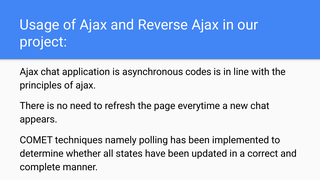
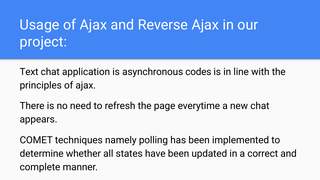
Ajax at (29, 72): Ajax -> Text
